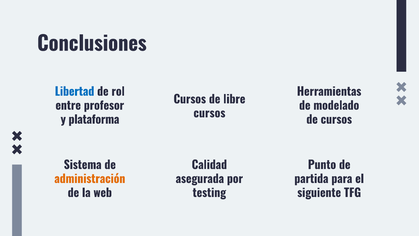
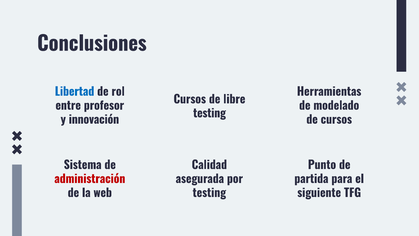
cursos at (209, 113): cursos -> testing
plataforma: plataforma -> innovación
administración colour: orange -> red
